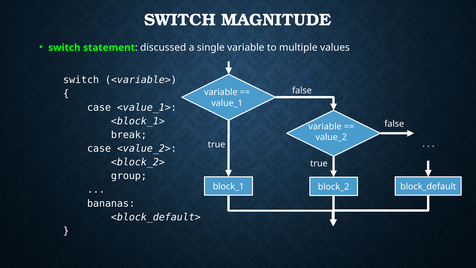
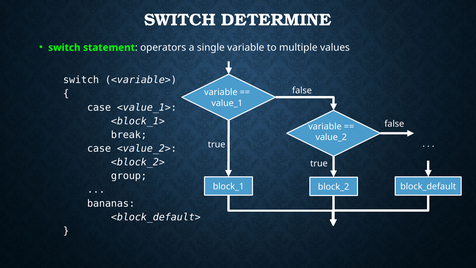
MAGNITUDE: MAGNITUDE -> DETERMINE
discussed: discussed -> operators
